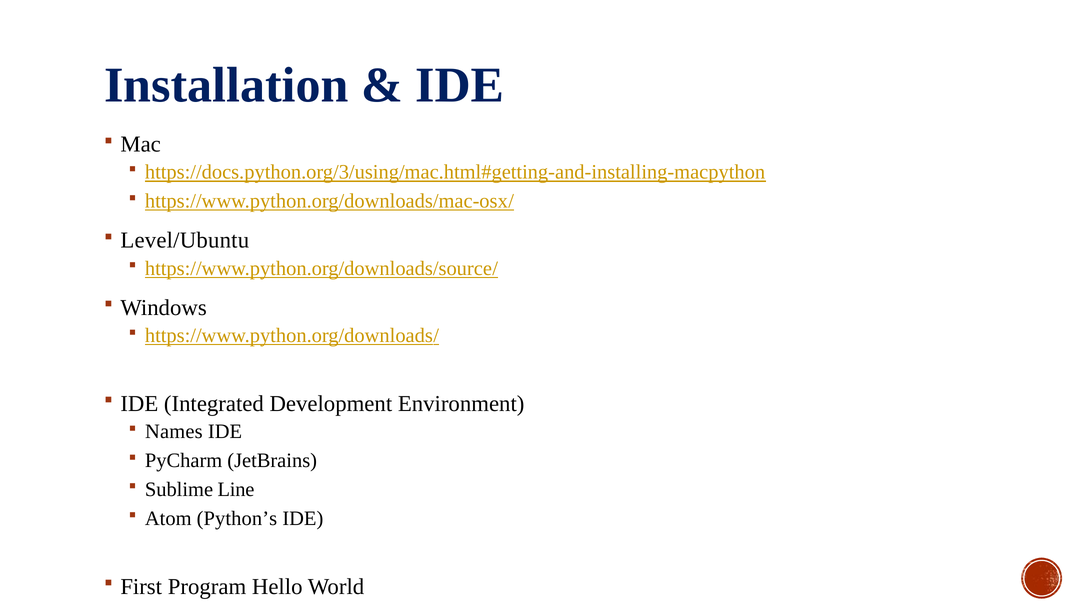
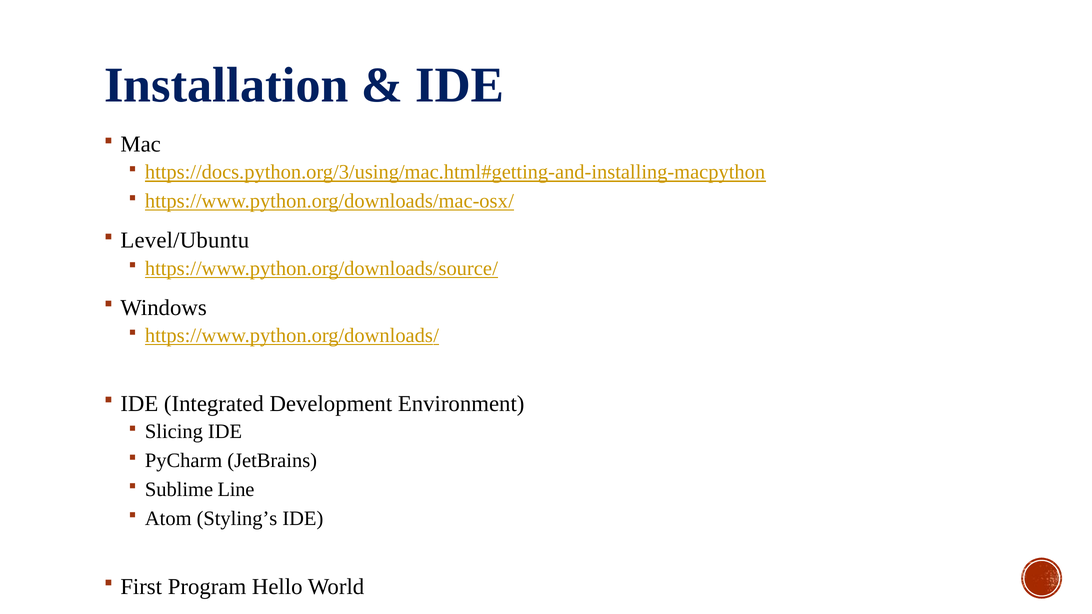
Names: Names -> Slicing
Python’s: Python’s -> Styling’s
